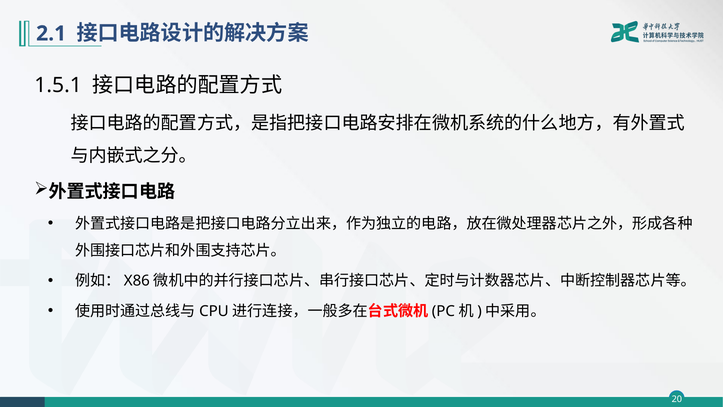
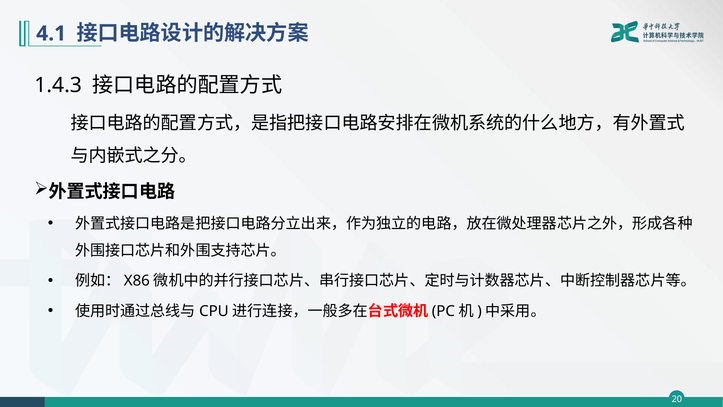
2.1: 2.1 -> 4.1
1.5.1: 1.5.1 -> 1.4.3
